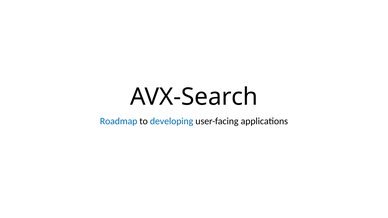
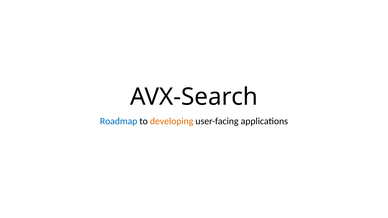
developing colour: blue -> orange
